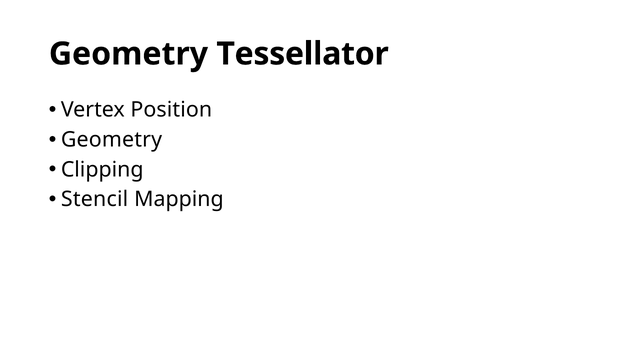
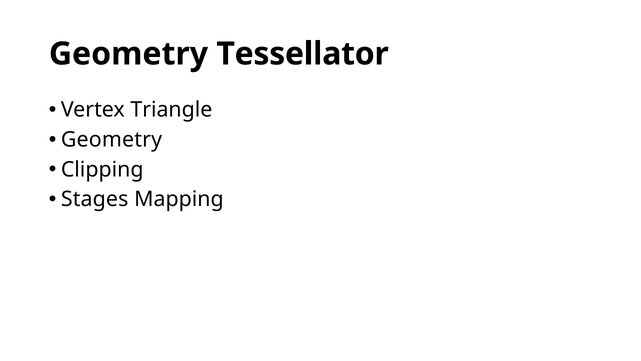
Position: Position -> Triangle
Stencil: Stencil -> Stages
